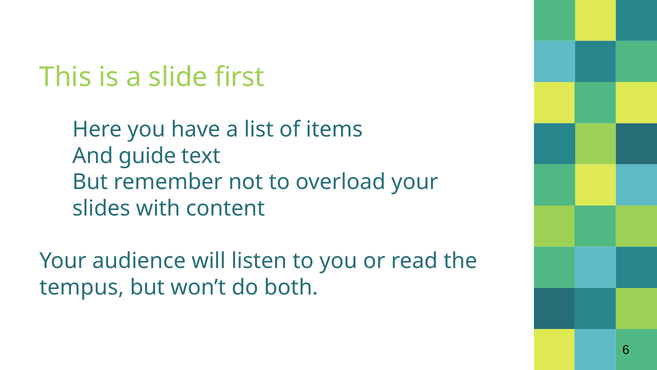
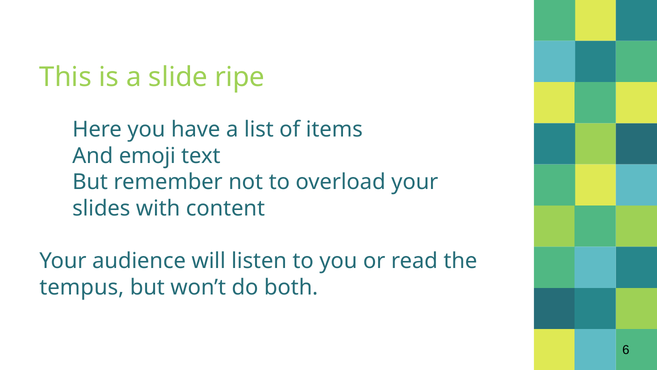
first: first -> ripe
guide: guide -> emoji
